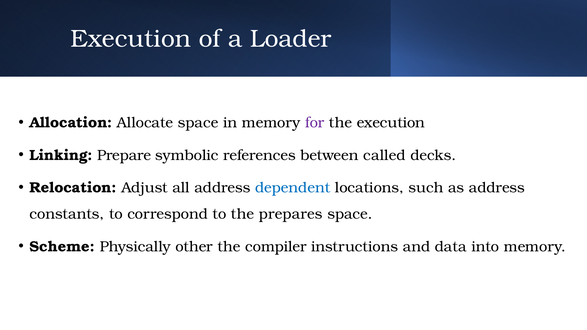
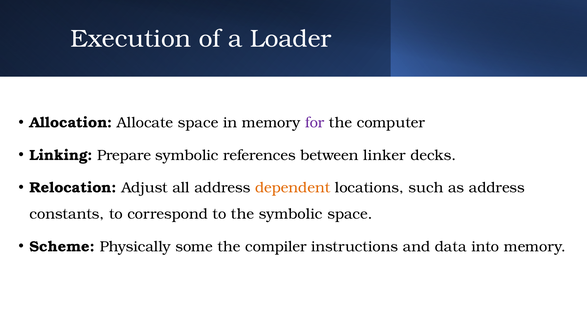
the execution: execution -> computer
called: called -> linker
dependent colour: blue -> orange
the prepares: prepares -> symbolic
other: other -> some
